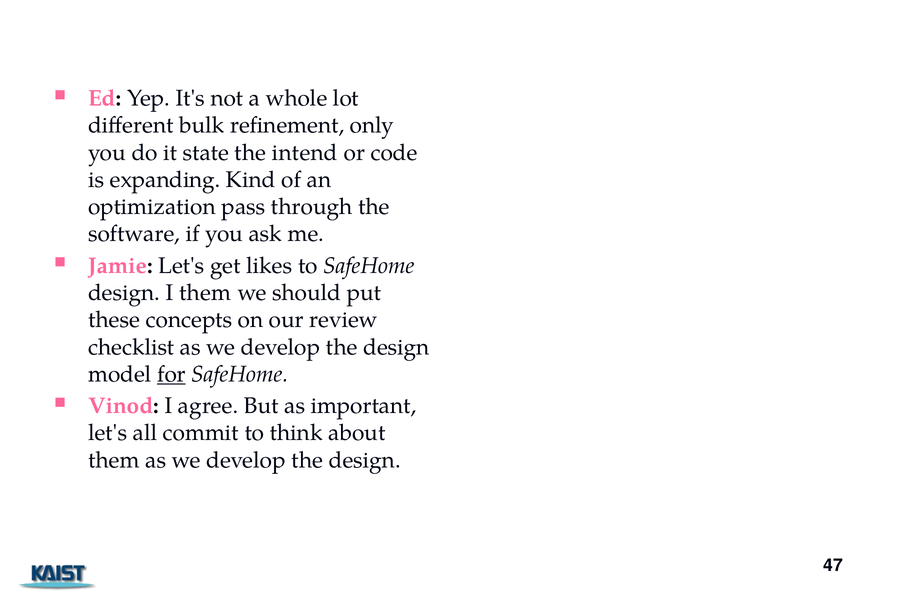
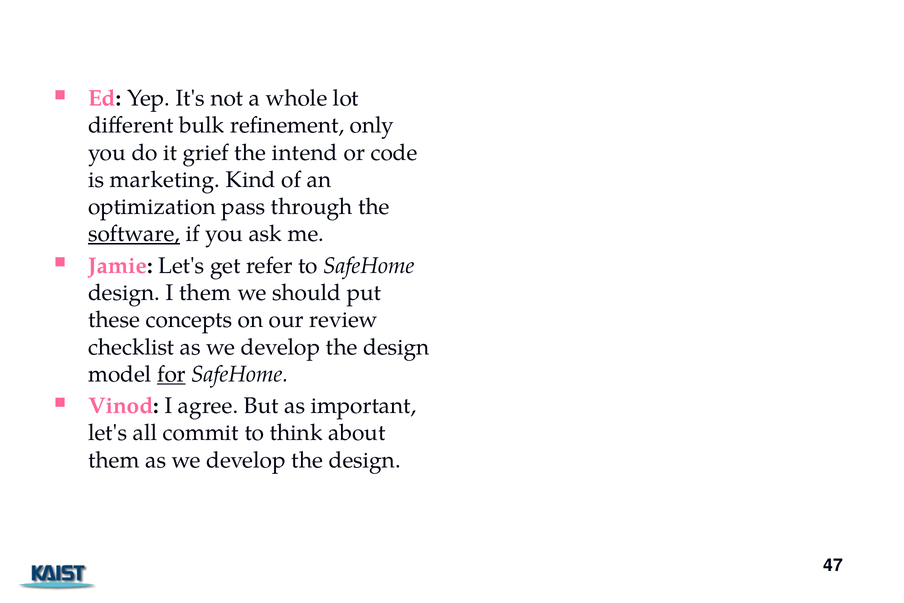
state: state -> grief
expanding: expanding -> marketing
software underline: none -> present
likes: likes -> refer
